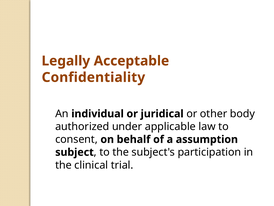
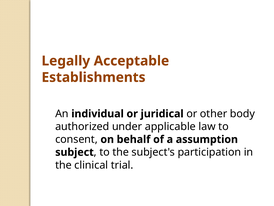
Confidentiality: Confidentiality -> Establishments
